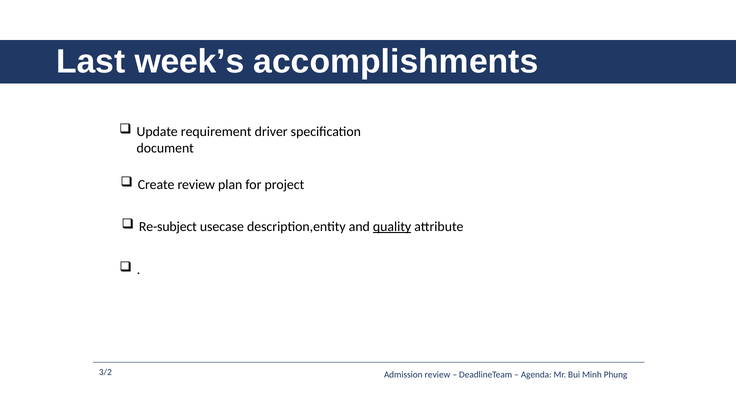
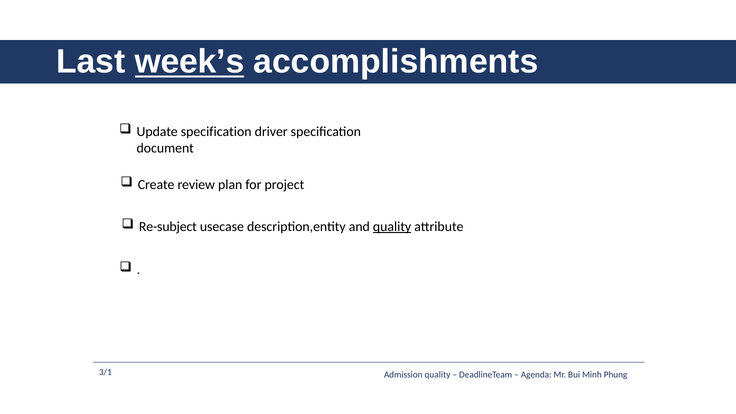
week’s underline: none -> present
Update requirement: requirement -> specification
3/2: 3/2 -> 3/1
Admission review: review -> quality
